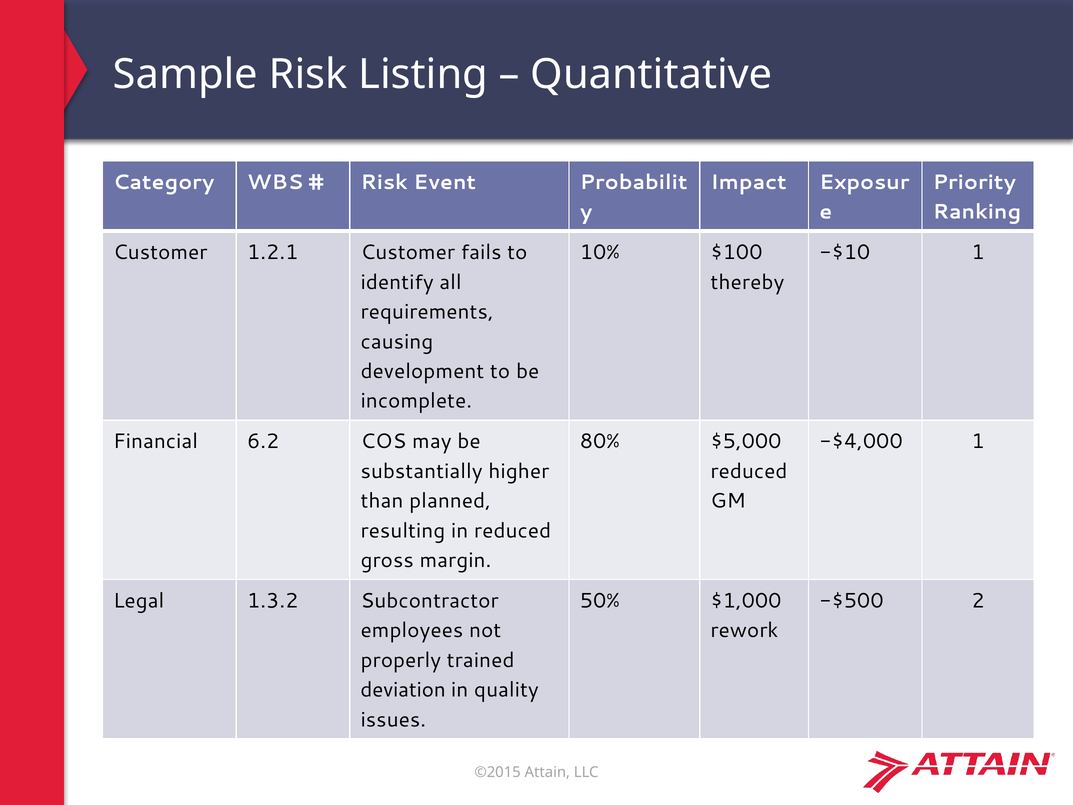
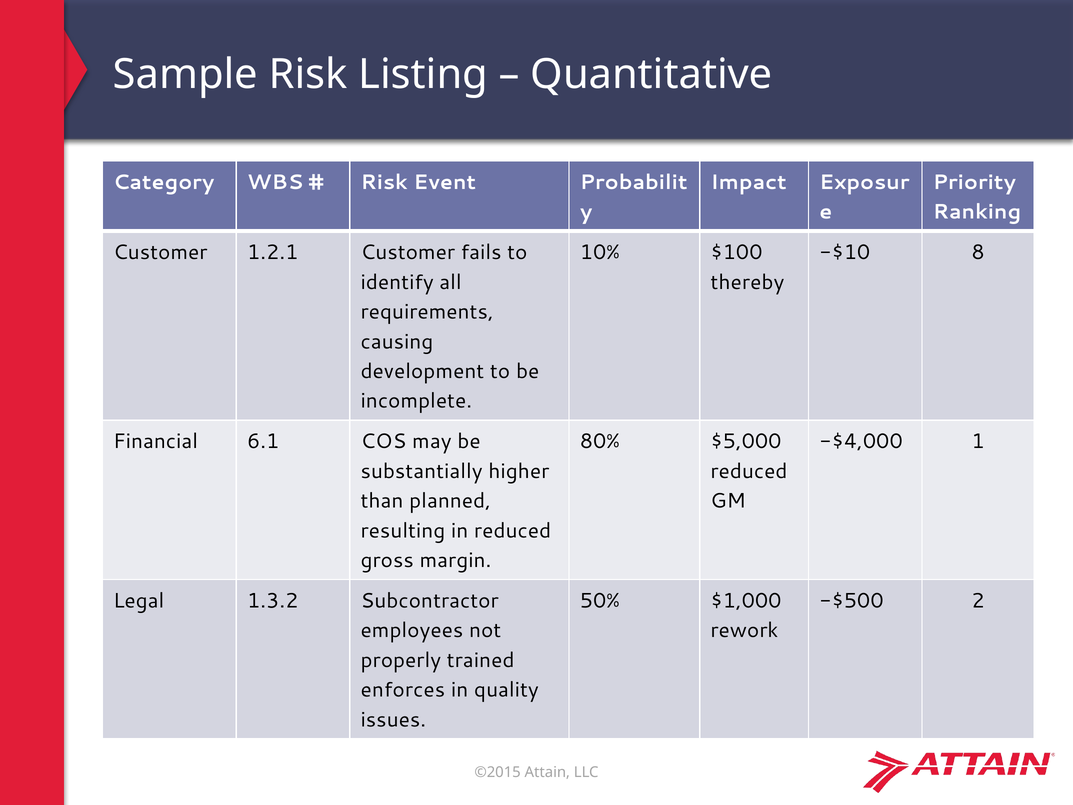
-$10 1: 1 -> 8
6.2: 6.2 -> 6.1
deviation: deviation -> enforces
